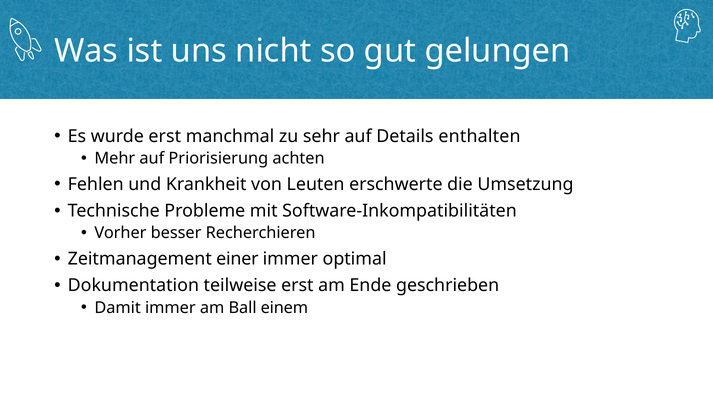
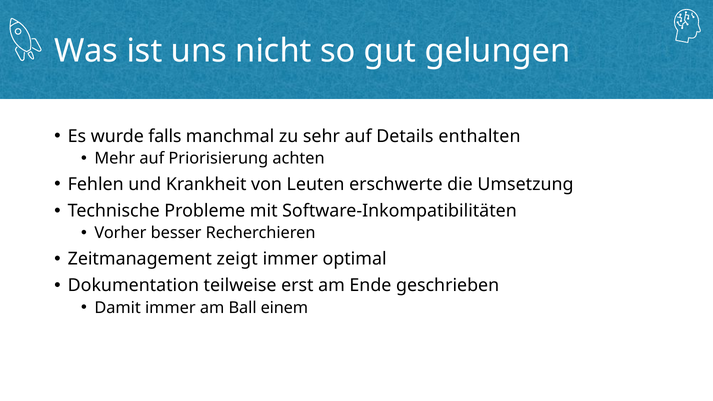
wurde erst: erst -> falls
einer: einer -> zeigt
